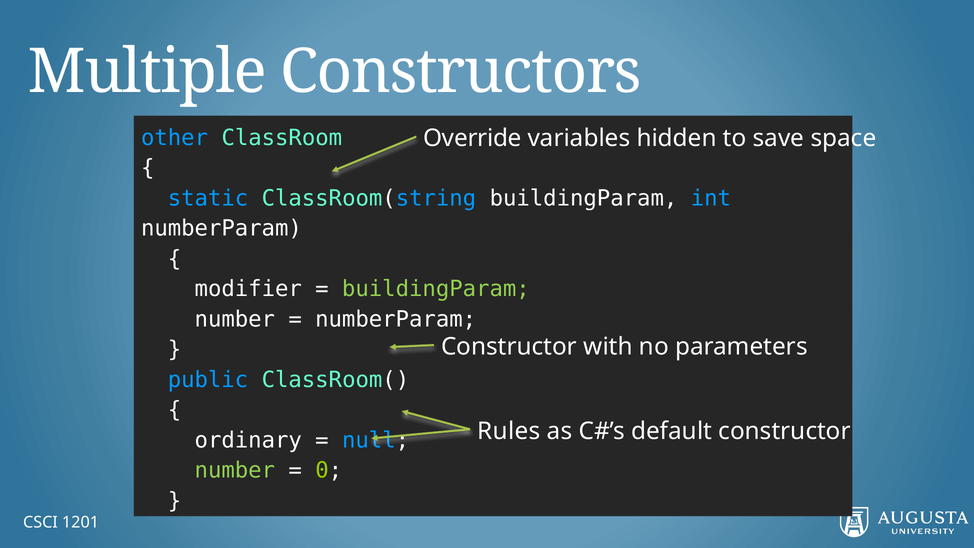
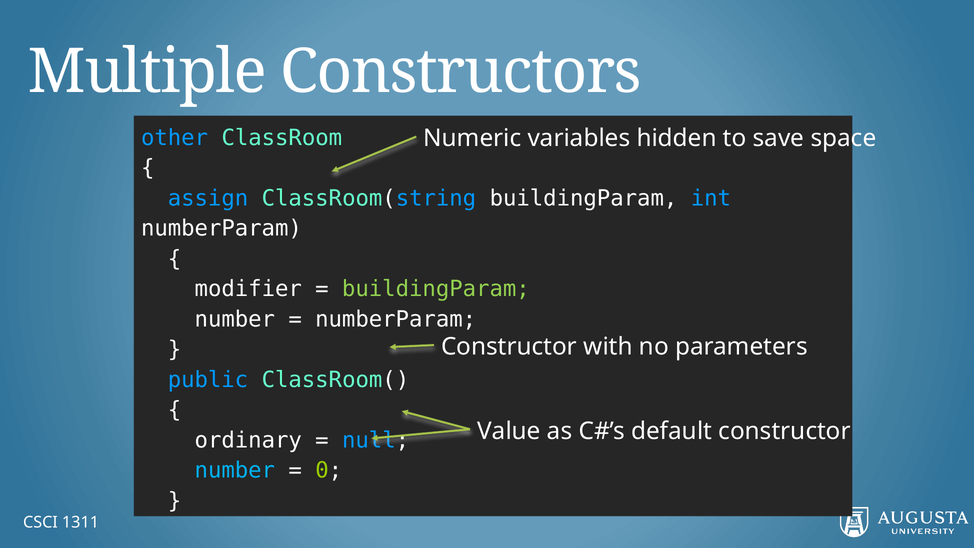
Override: Override -> Numeric
static: static -> assign
Rules: Rules -> Value
number at (235, 471) colour: light green -> light blue
1201: 1201 -> 1311
